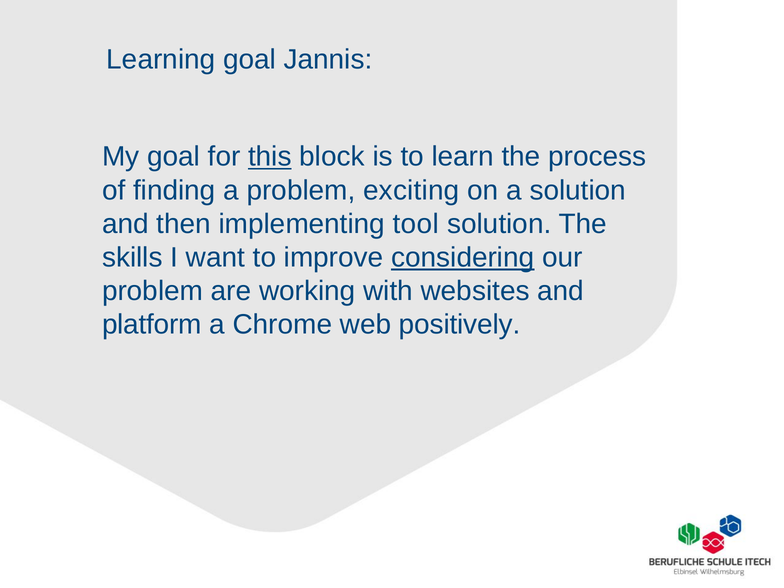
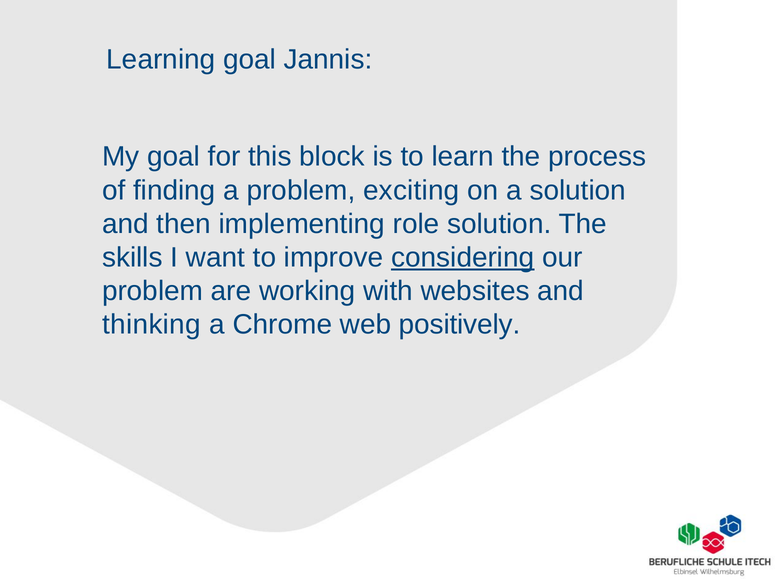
this underline: present -> none
tool: tool -> role
platform: platform -> thinking
